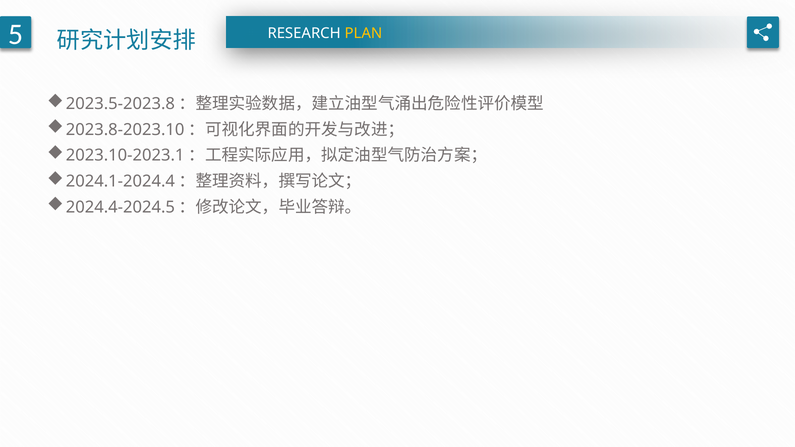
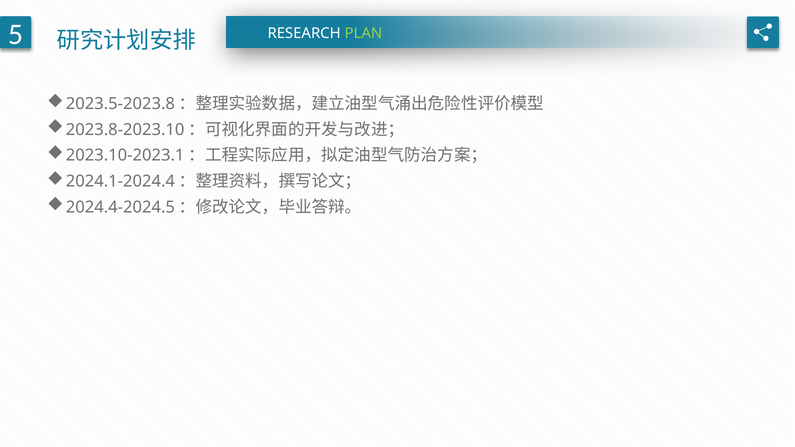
PLAN colour: yellow -> light green
